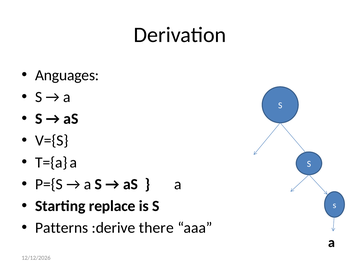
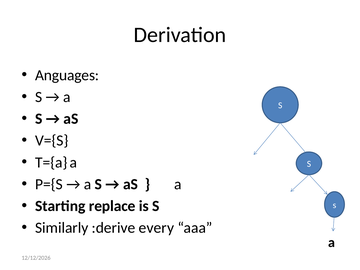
Patterns: Patterns -> Similarly
there: there -> every
